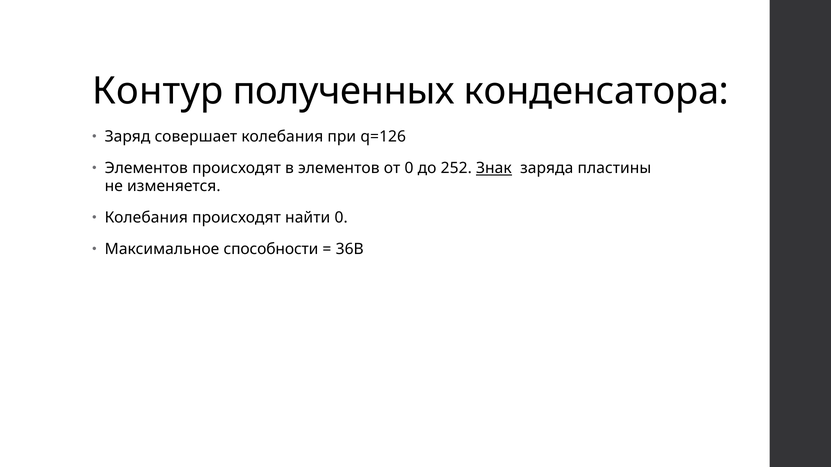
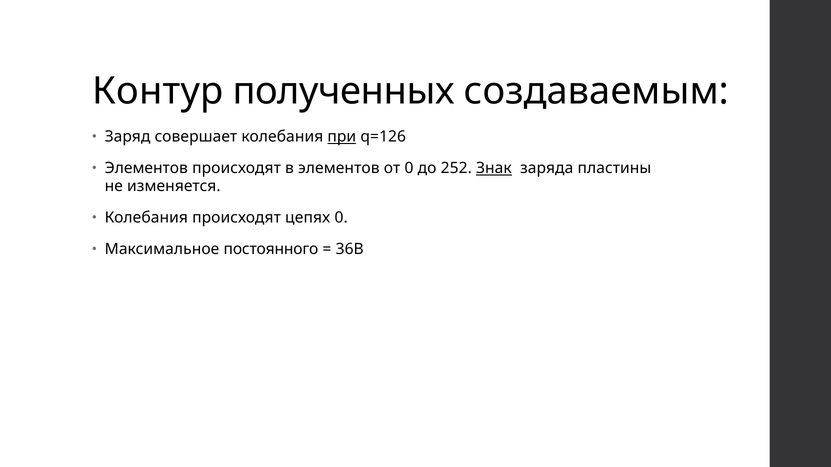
конденсатора: конденсатора -> создаваемым
при underline: none -> present
найти: найти -> цепях
способности: способности -> постоянного
